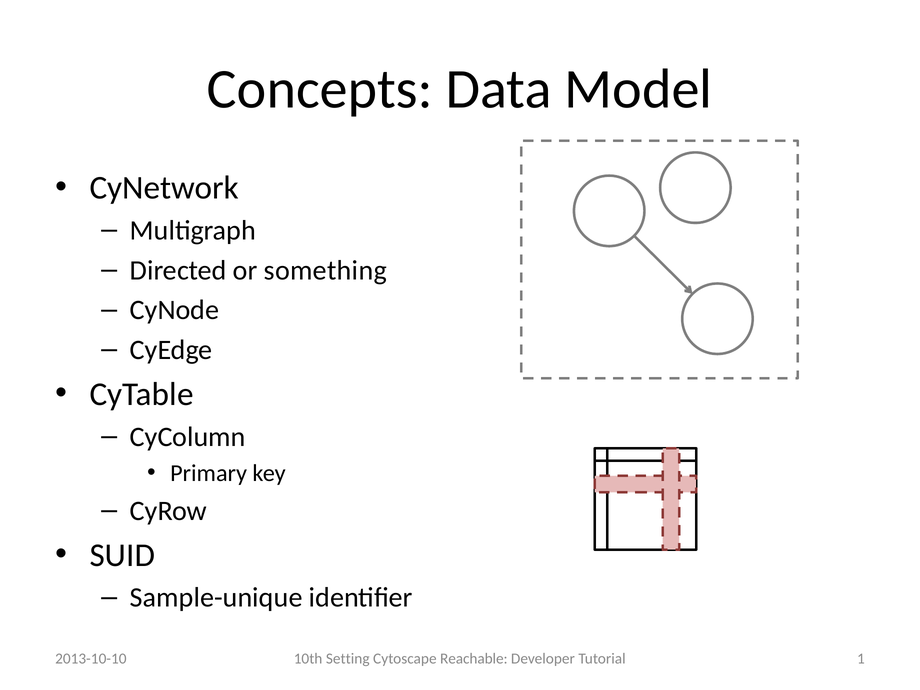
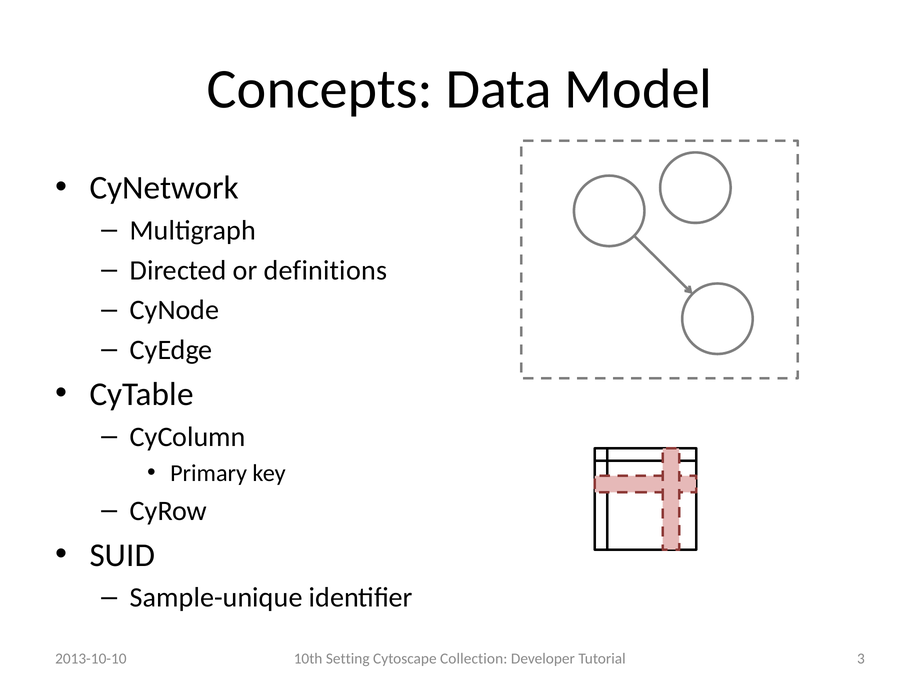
something: something -> definitions
Reachable: Reachable -> Collection
1: 1 -> 3
